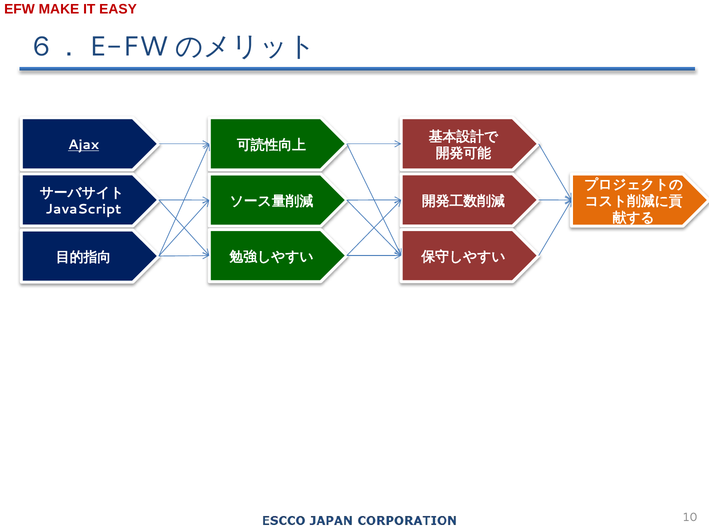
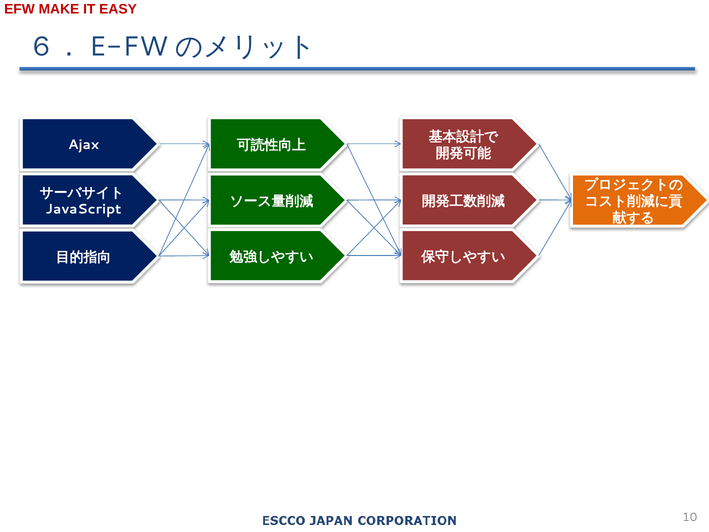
Ajax underline: present -> none
